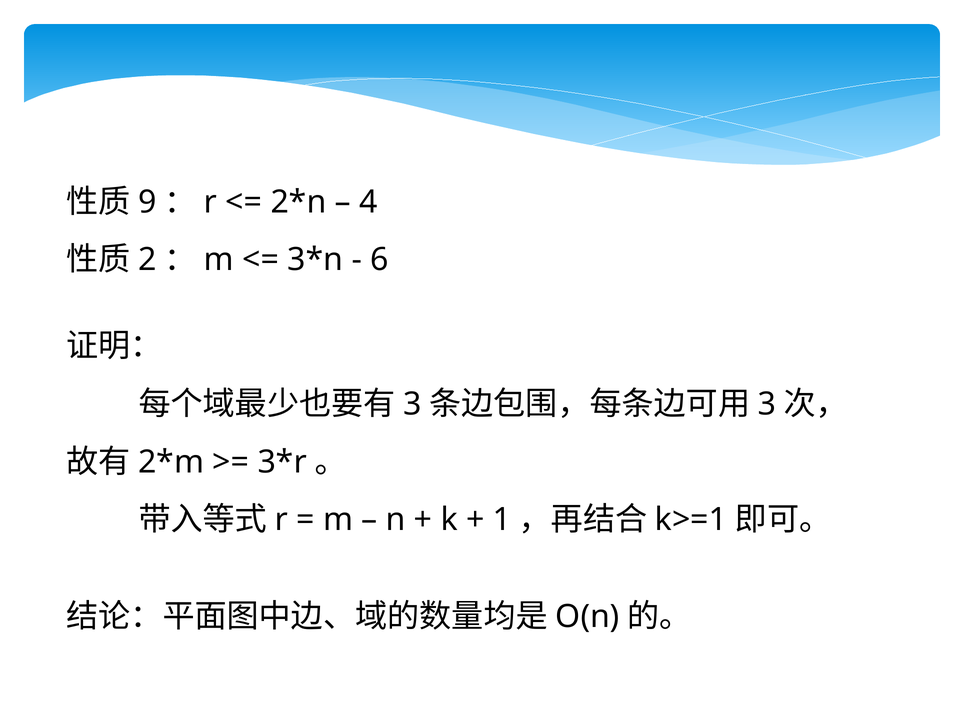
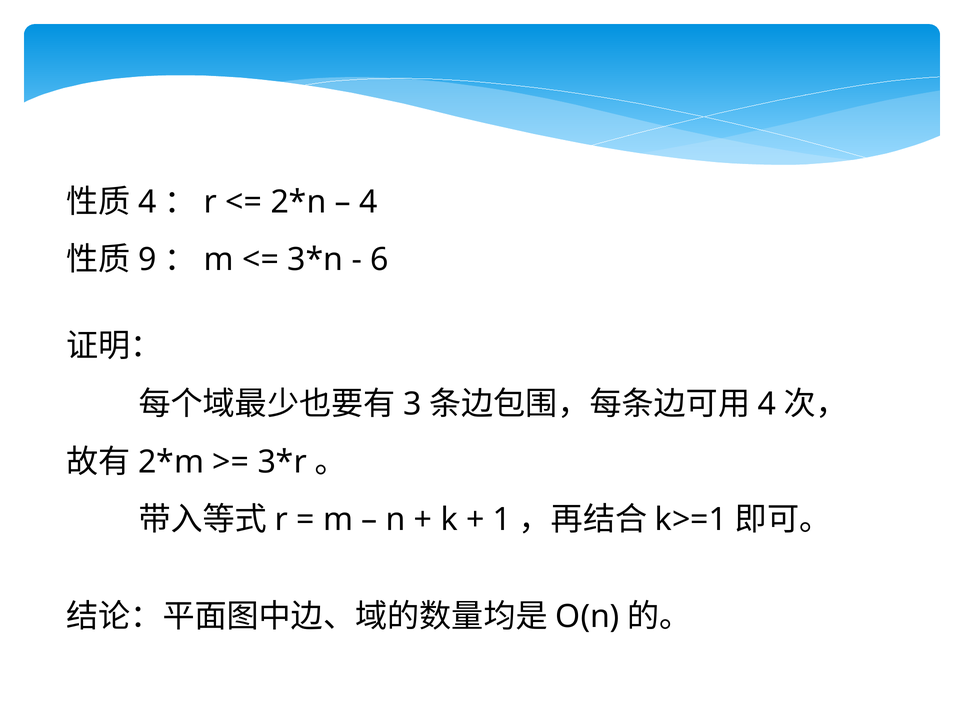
9 at (147, 202): 9 -> 4
2: 2 -> 9
3 at (767, 404): 3 -> 4
